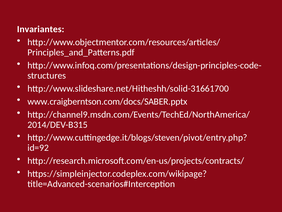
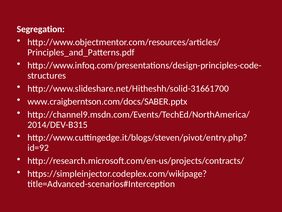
Invariantes: Invariantes -> Segregation
